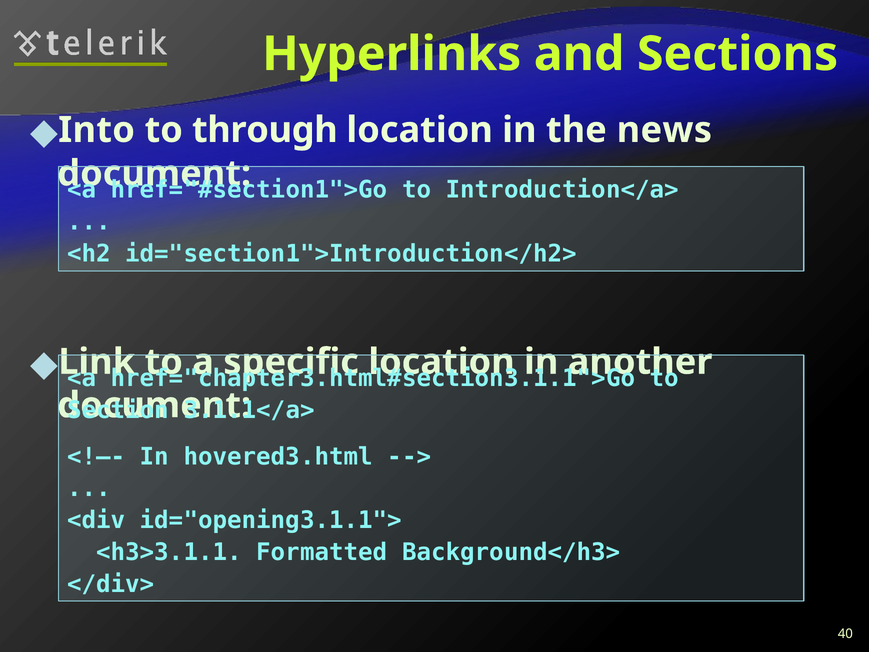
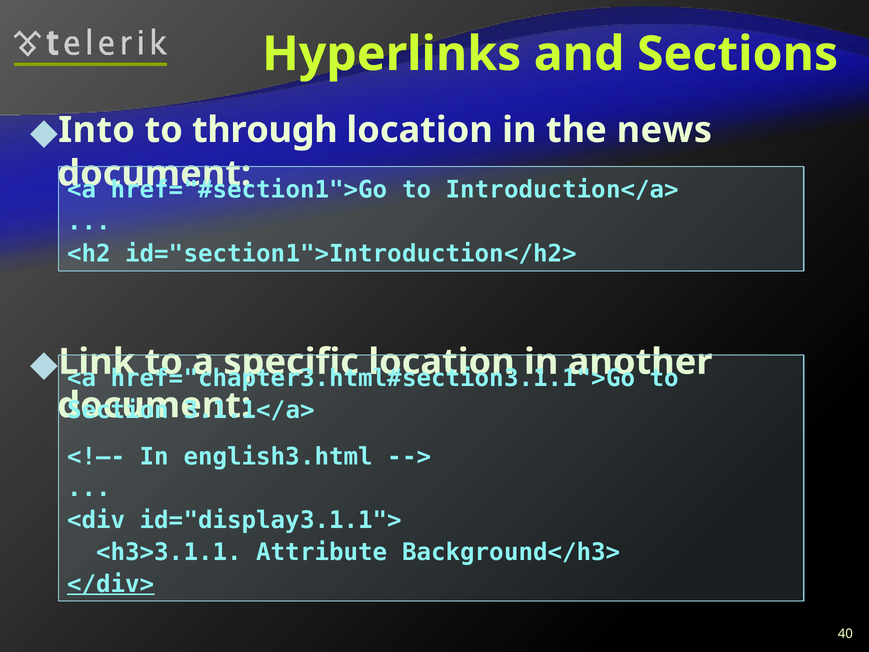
hovered3.html: hovered3.html -> english3.html
id="opening3.1.1">: id="opening3.1.1"> -> id="display3.1.1">
Formatted: Formatted -> Attribute
</div> underline: none -> present
